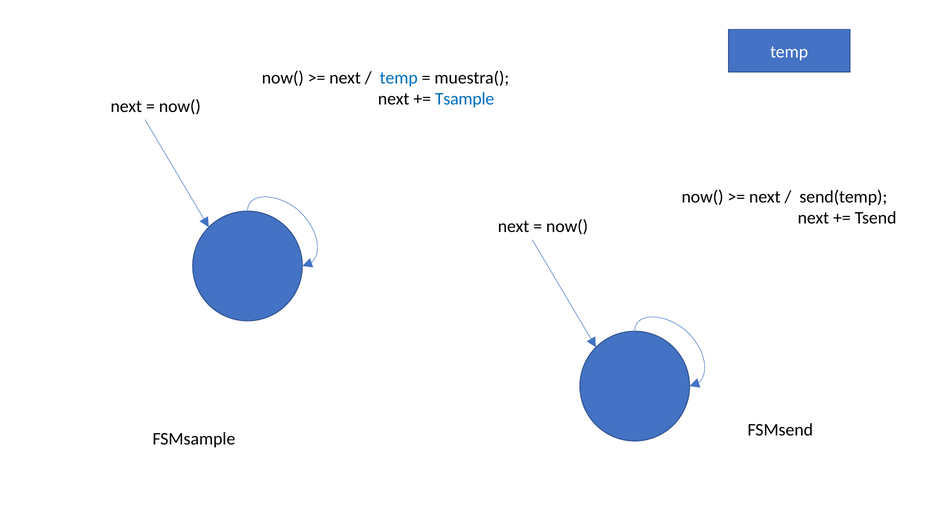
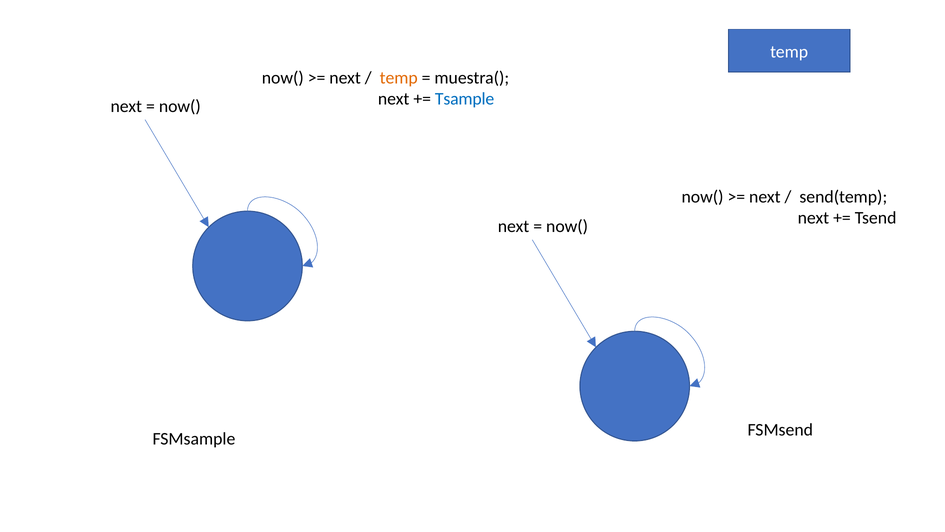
temp at (399, 78) colour: blue -> orange
